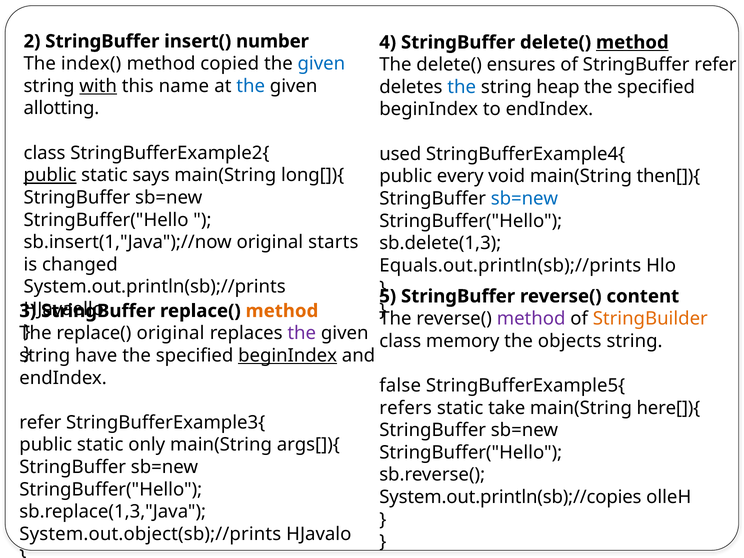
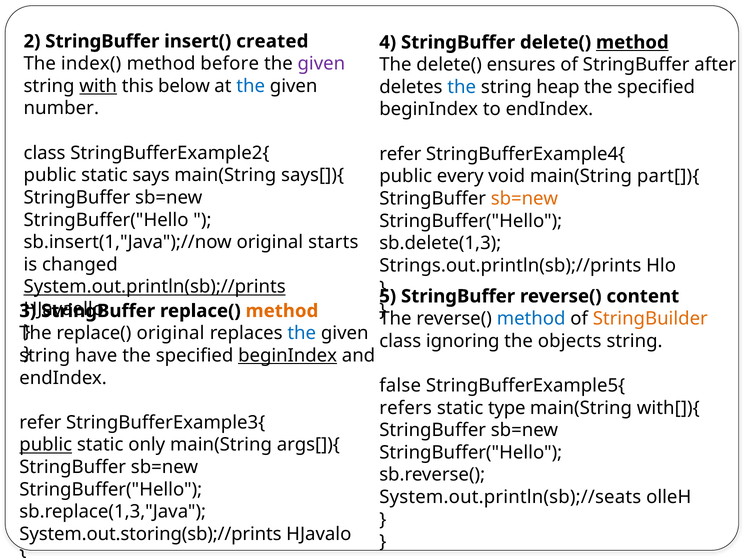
number: number -> created
copied: copied -> before
given at (321, 64) colour: blue -> purple
StringBuffer refer: refer -> after
name: name -> below
allotting: allotting -> number
used at (400, 154): used -> refer
public at (50, 175) underline: present -> none
long[]){: long[]){ -> says[]){
then[]){: then[]){ -> part[]){
sb=new at (524, 199) colour: blue -> orange
Equals.out.println(sb);//prints: Equals.out.println(sb);//prints -> Strings.out.println(sb);//prints
System.out.println(sb);//prints underline: none -> present
method at (531, 319) colour: purple -> blue
the at (302, 333) colour: purple -> blue
memory: memory -> ignoring
take: take -> type
here[]){: here[]){ -> with[]){
public at (46, 445) underline: none -> present
System.out.println(sb);//copies: System.out.println(sb);//copies -> System.out.println(sb);//seats
System.out.object(sb);//prints: System.out.object(sb);//prints -> System.out.storing(sb);//prints
